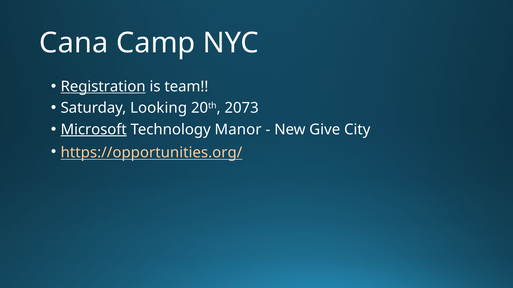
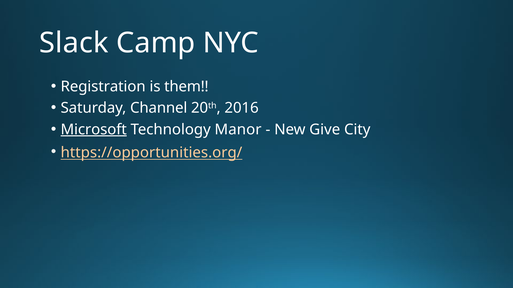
Cana: Cana -> Slack
Registration underline: present -> none
team: team -> them
Looking: Looking -> Channel
2073: 2073 -> 2016
